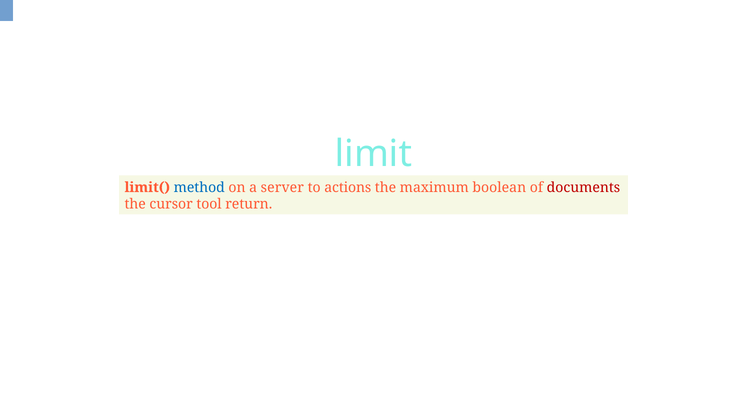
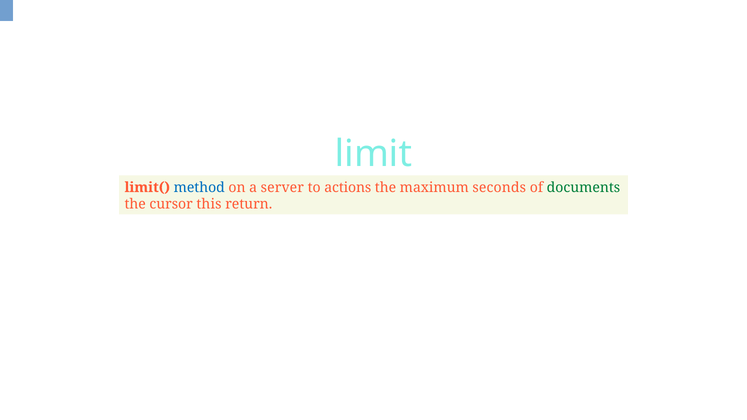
boolean: boolean -> seconds
documents colour: red -> green
tool: tool -> this
